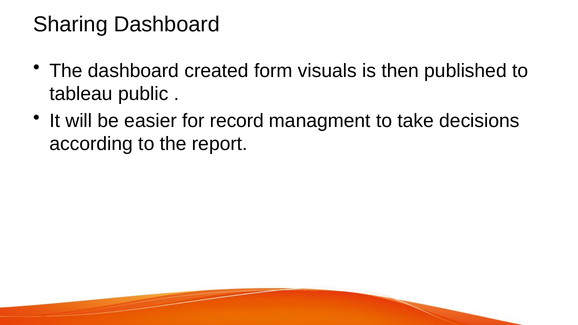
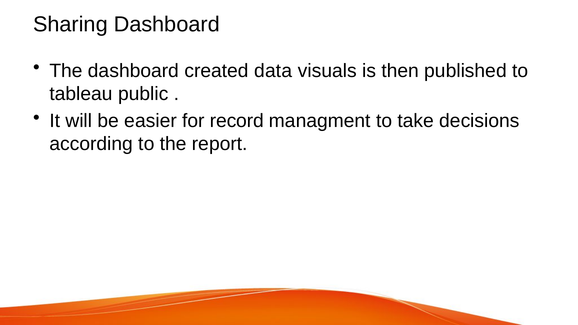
form: form -> data
